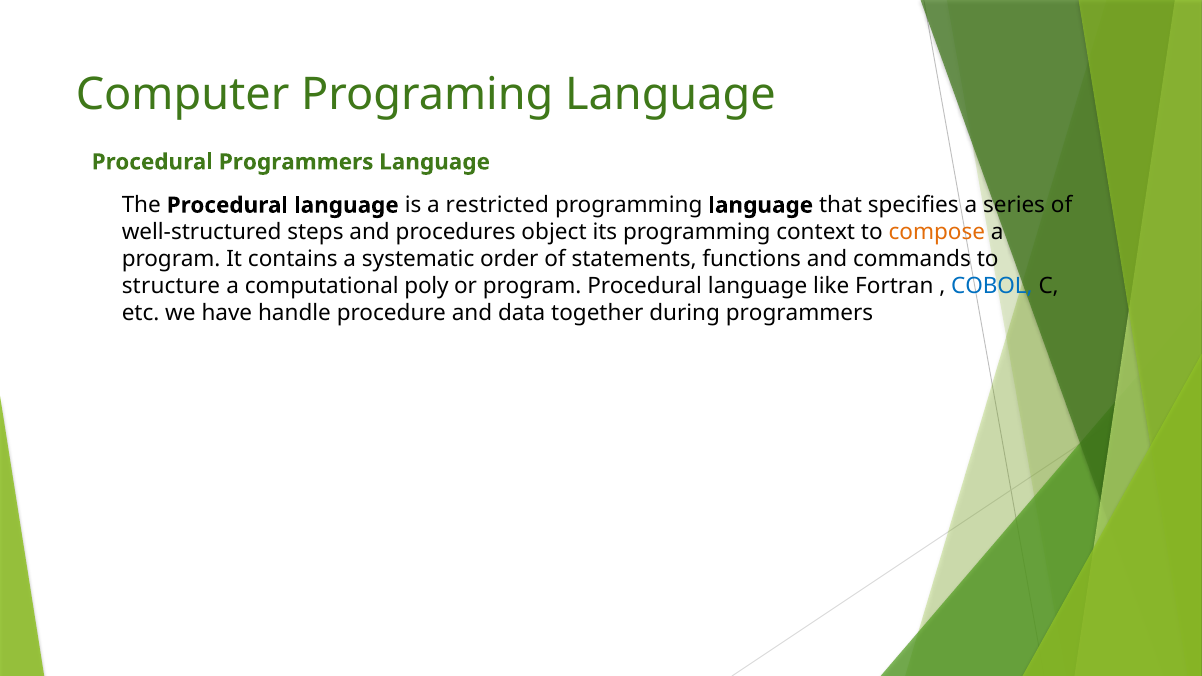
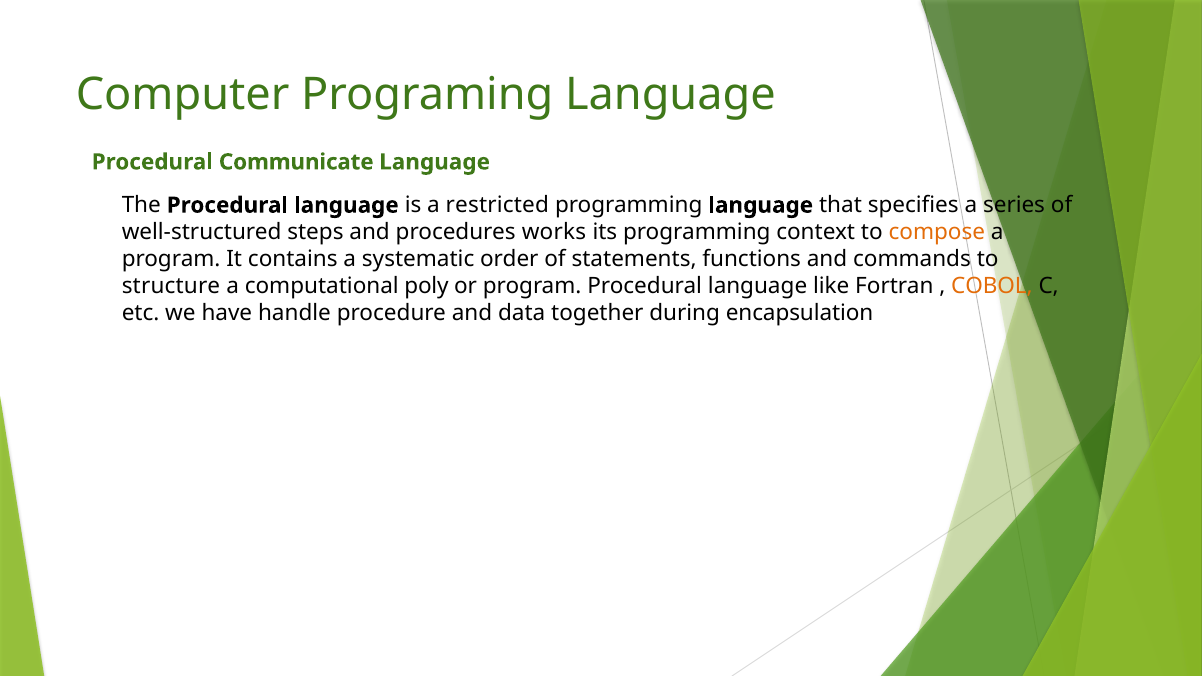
Procedural Programmers: Programmers -> Communicate
object: object -> works
COBOL colour: blue -> orange
during programmers: programmers -> encapsulation
